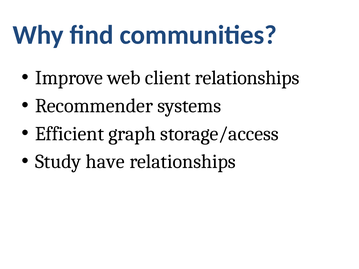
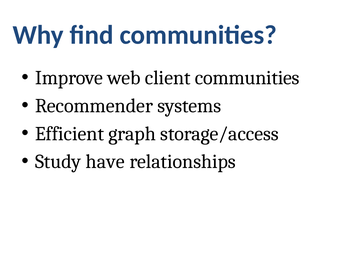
client relationships: relationships -> communities
